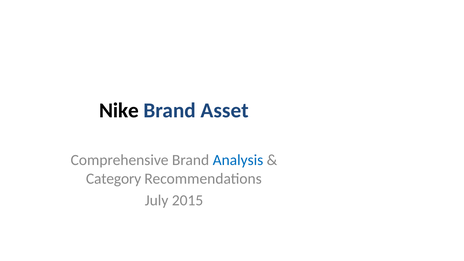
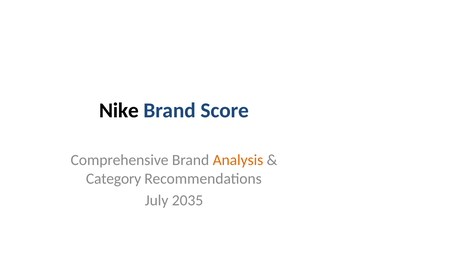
Asset: Asset -> Score
Analysis colour: blue -> orange
2015: 2015 -> 2035
